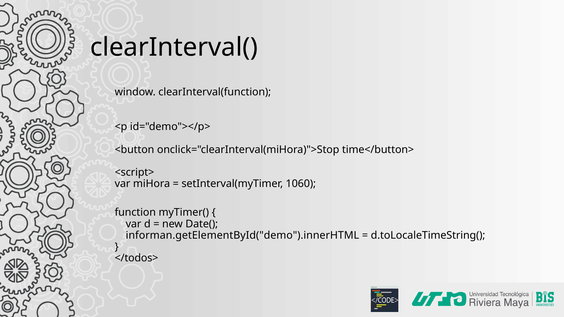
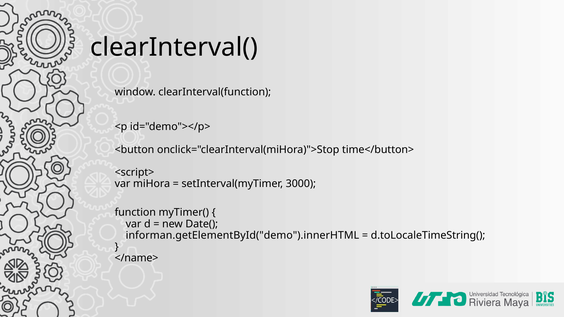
1060: 1060 -> 3000
</todos>: </todos> -> </name>
